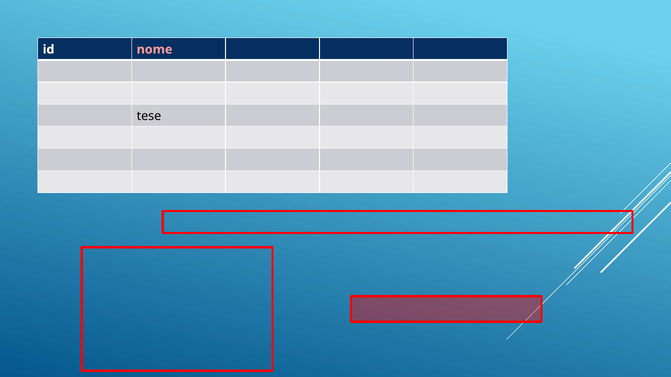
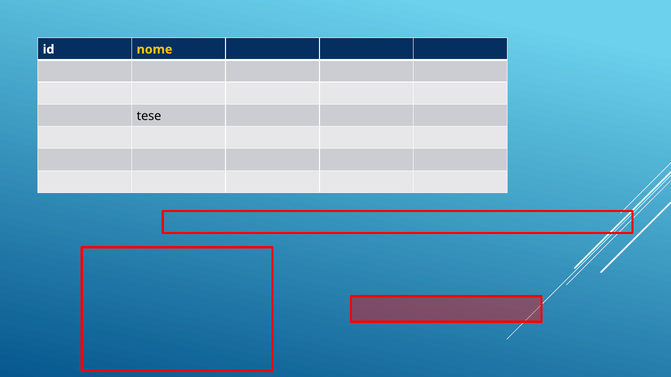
nome colour: pink -> yellow
